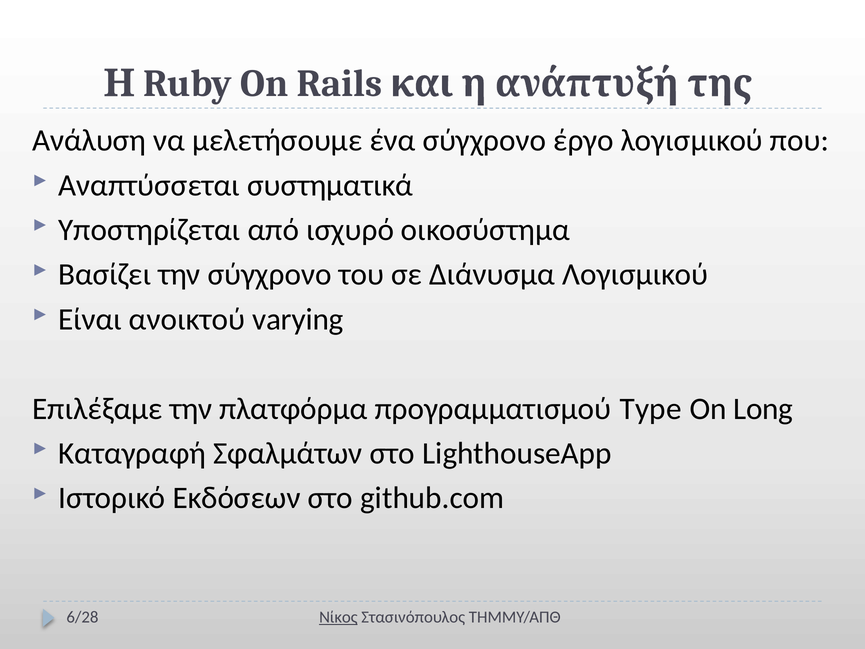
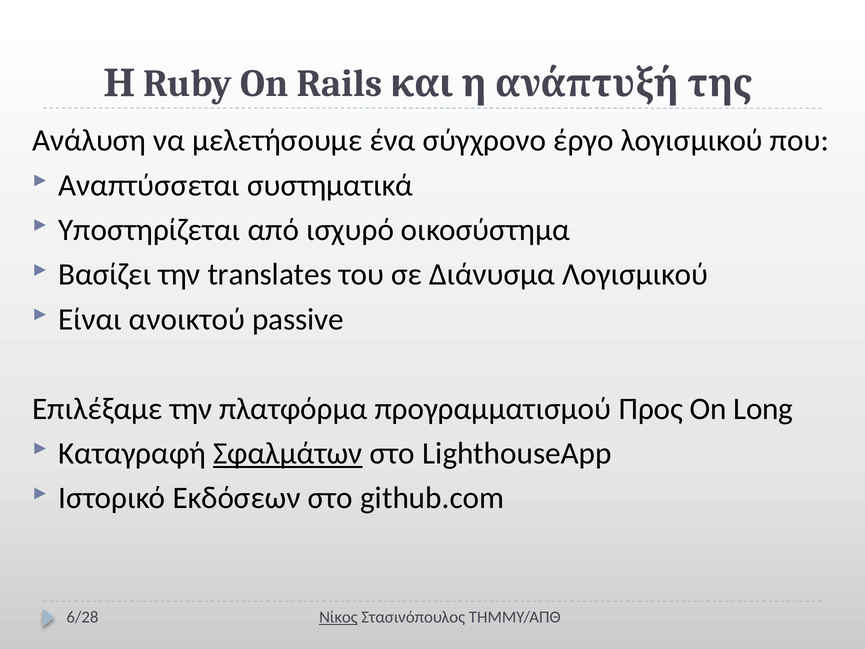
την σύγχρονο: σύγχρονο -> translates
varying: varying -> passive
Type: Type -> Προς
Σφαλμάτων underline: none -> present
